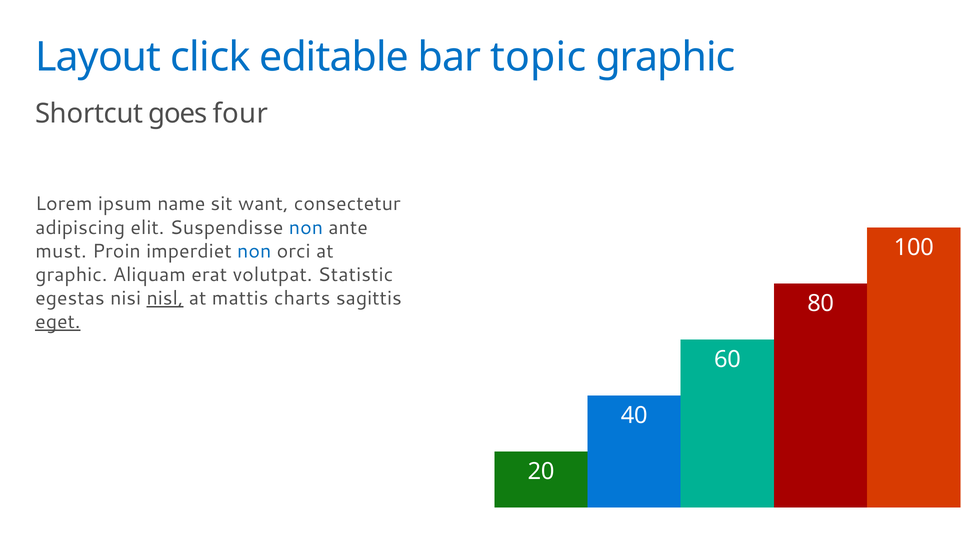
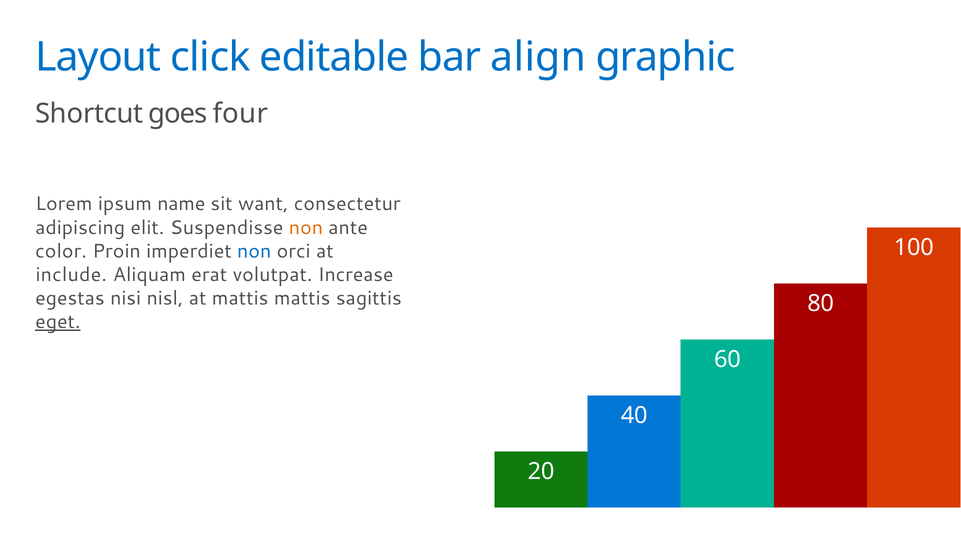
topic: topic -> align
non at (306, 228) colour: blue -> orange
must: must -> color
graphic at (71, 275): graphic -> include
Statistic: Statistic -> Increase
nisl underline: present -> none
mattis charts: charts -> mattis
